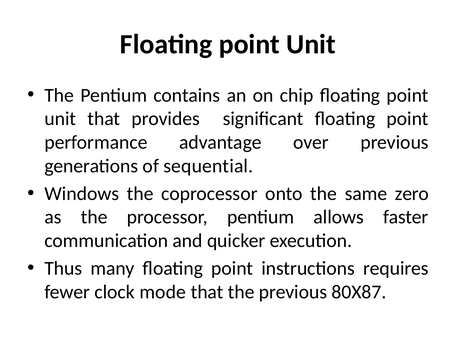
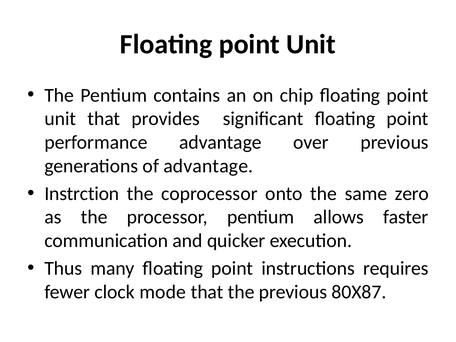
of sequential: sequential -> advantage
Windows: Windows -> Instrction
